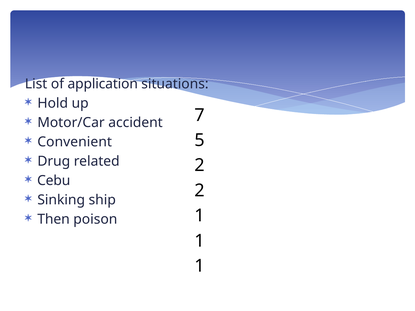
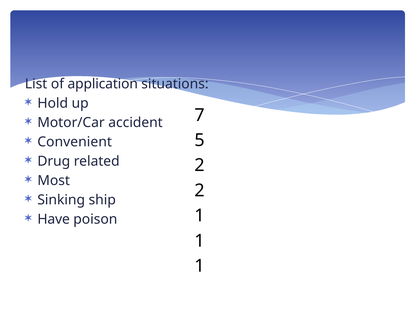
Cebu: Cebu -> Most
Then: Then -> Have
